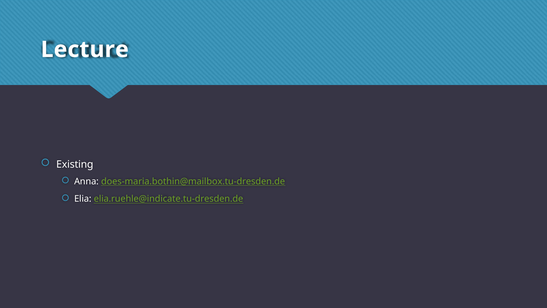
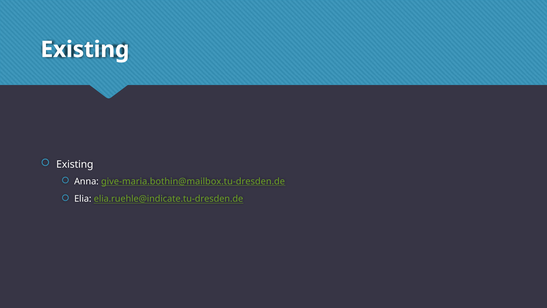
Lecture at (85, 49): Lecture -> Existing
does-maria.bothin@mailbox.tu-dresden.de: does-maria.bothin@mailbox.tu-dresden.de -> give-maria.bothin@mailbox.tu-dresden.de
